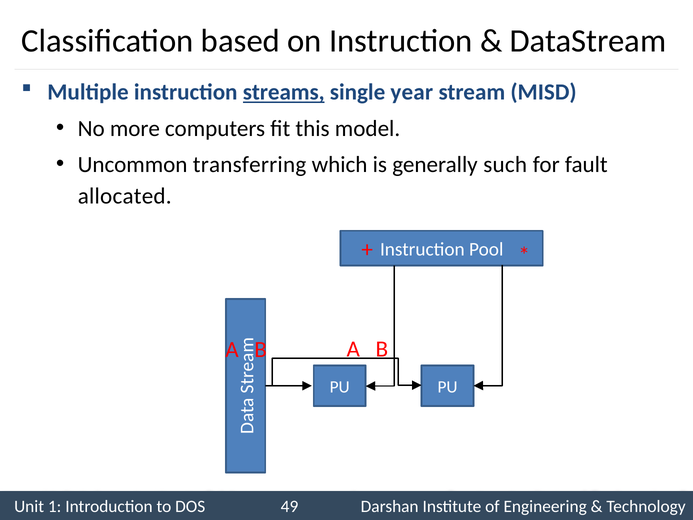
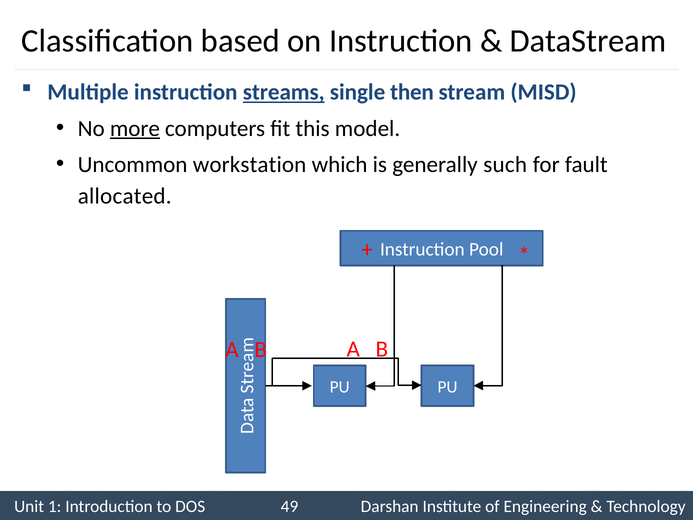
year: year -> then
more underline: none -> present
transferring: transferring -> workstation
